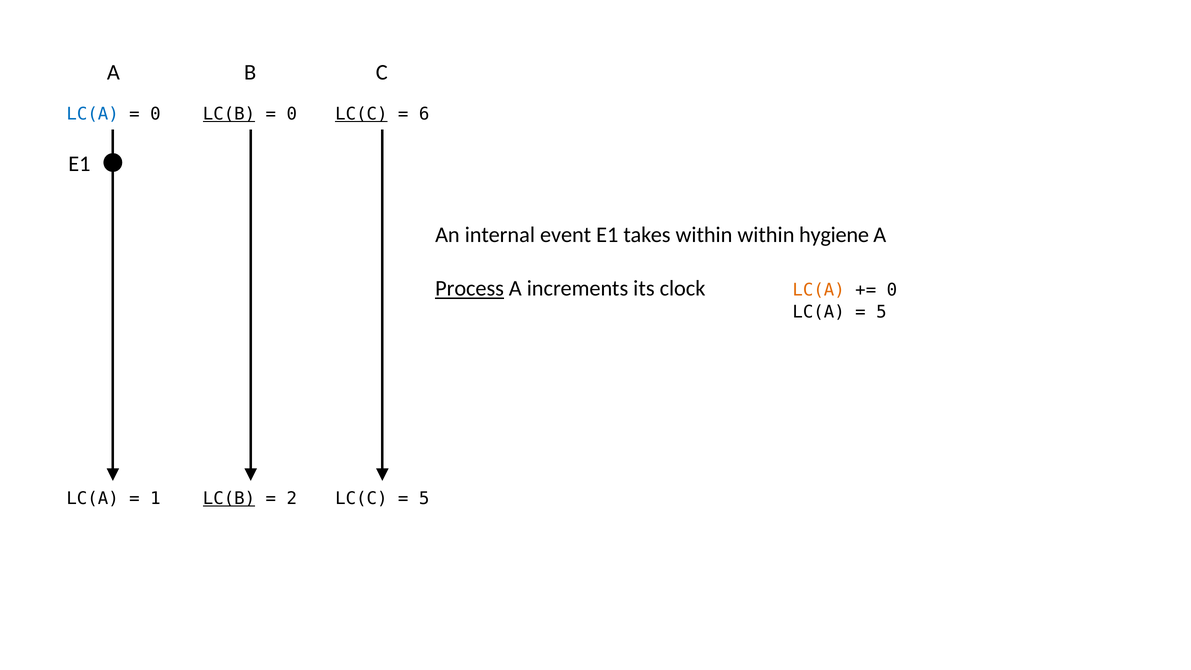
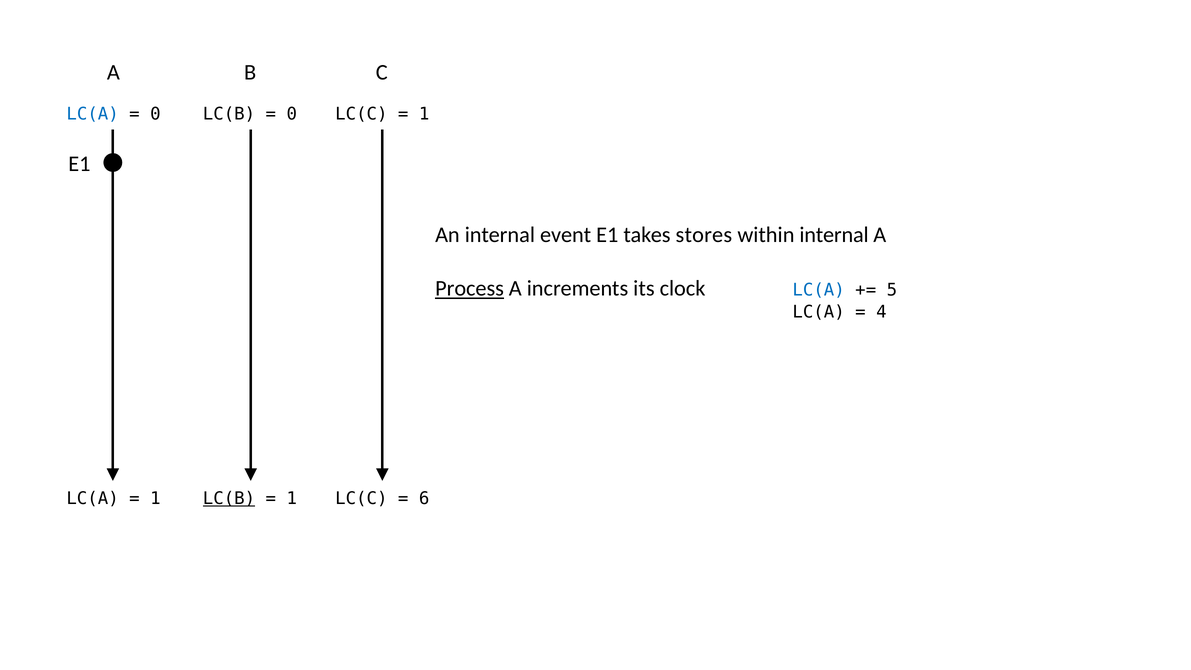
LC(B at (229, 114) underline: present -> none
LC(C at (361, 114) underline: present -> none
6 at (424, 114): 6 -> 1
takes within: within -> stores
within hygiene: hygiene -> internal
LC(A at (819, 290) colour: orange -> blue
0 at (892, 290): 0 -> 5
5 at (881, 312): 5 -> 4
2 at (292, 498): 2 -> 1
5 at (424, 498): 5 -> 6
